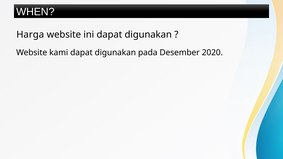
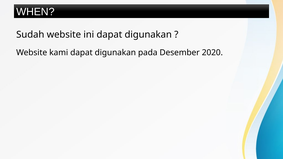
Harga: Harga -> Sudah
